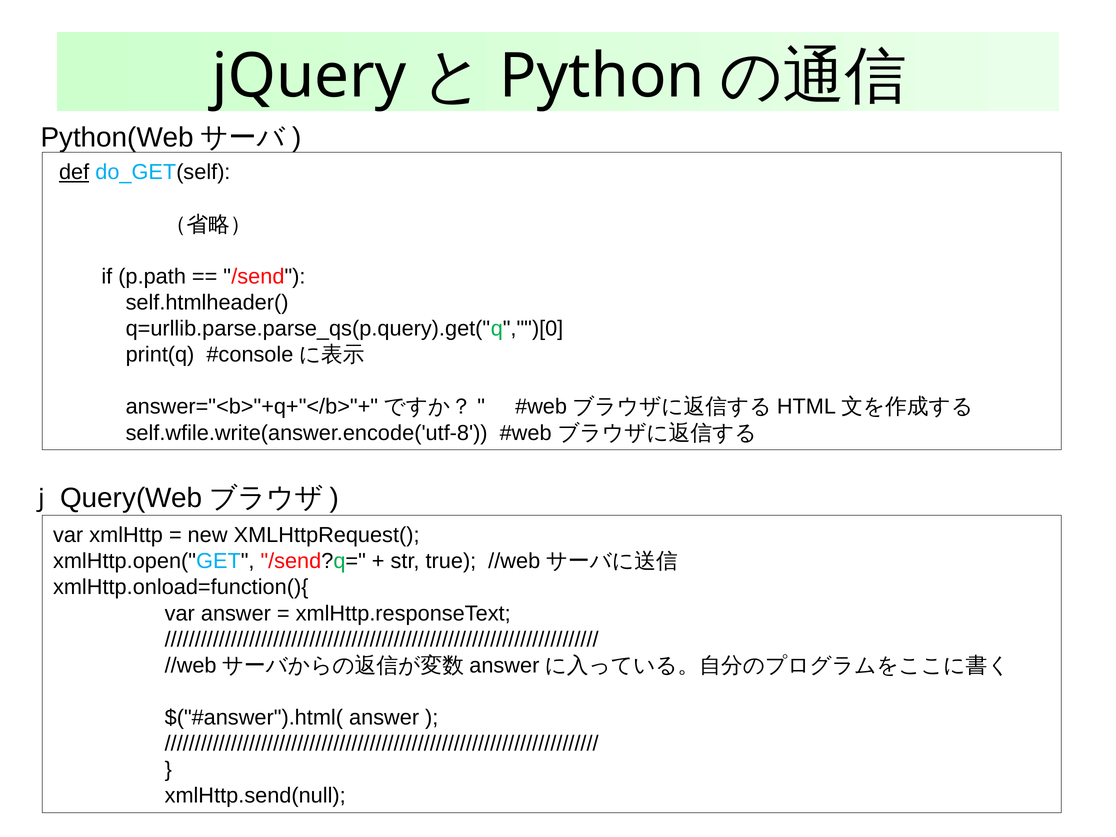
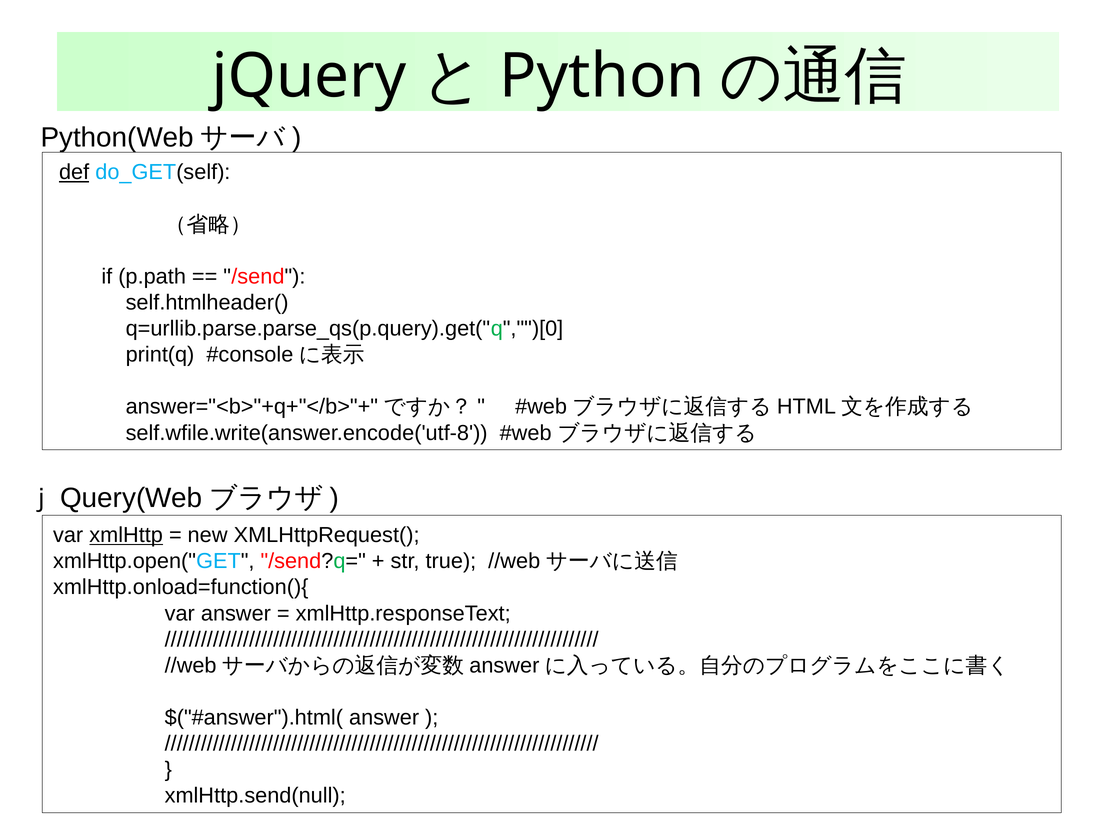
xmlHttp underline: none -> present
